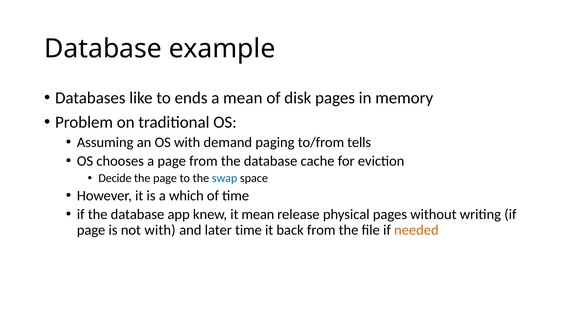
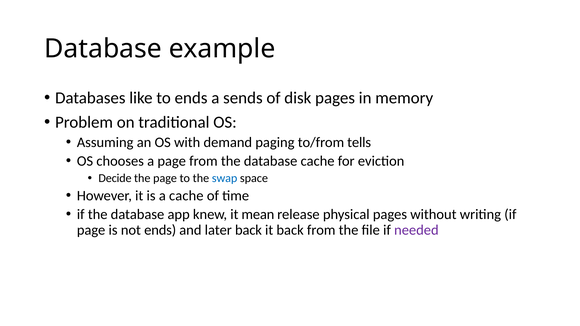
a mean: mean -> sends
a which: which -> cache
not with: with -> ends
later time: time -> back
needed colour: orange -> purple
